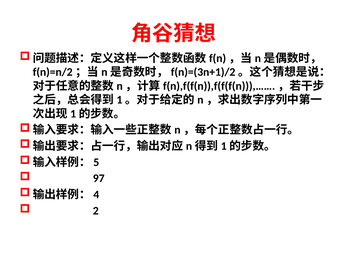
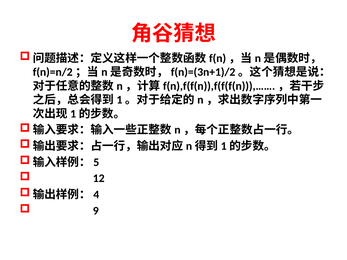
97: 97 -> 12
2: 2 -> 9
